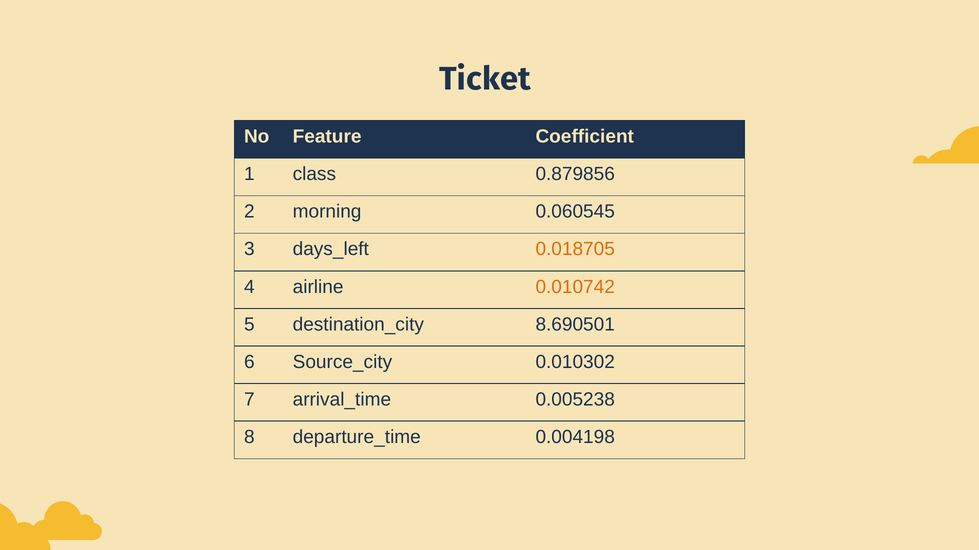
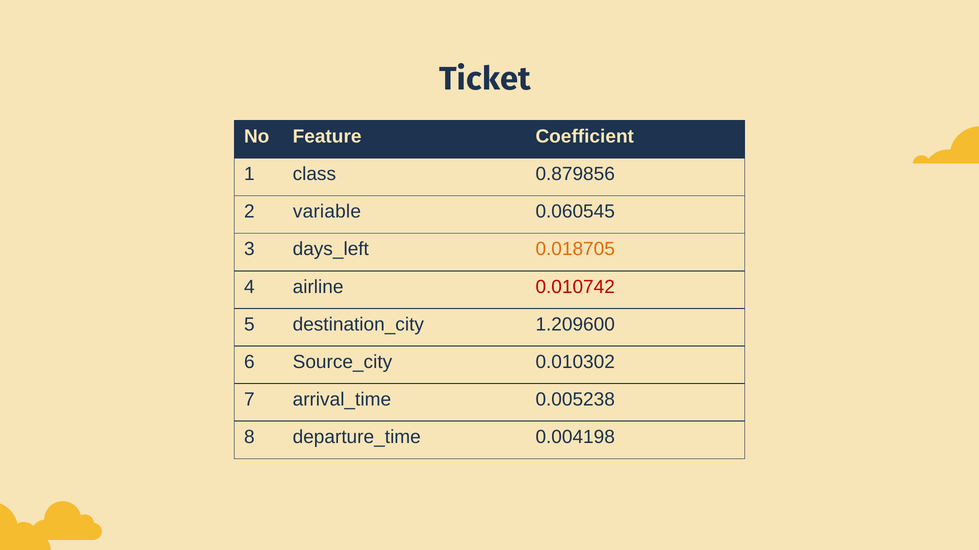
morning: morning -> variable
0.010742 colour: orange -> red
8.690501: 8.690501 -> 1.209600
